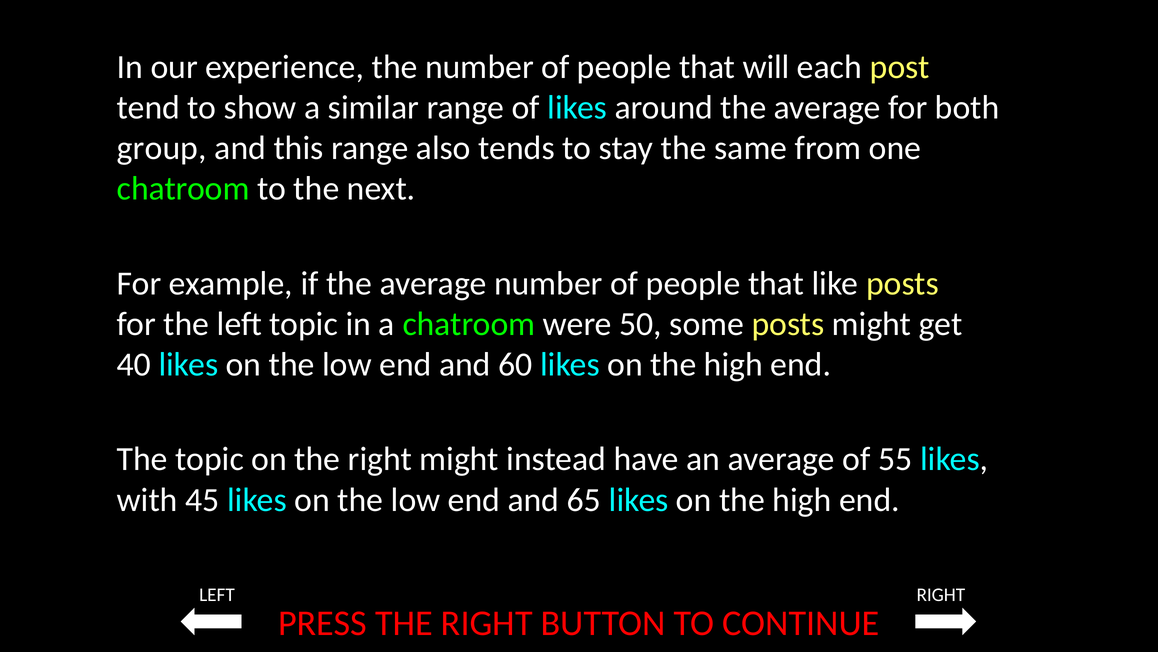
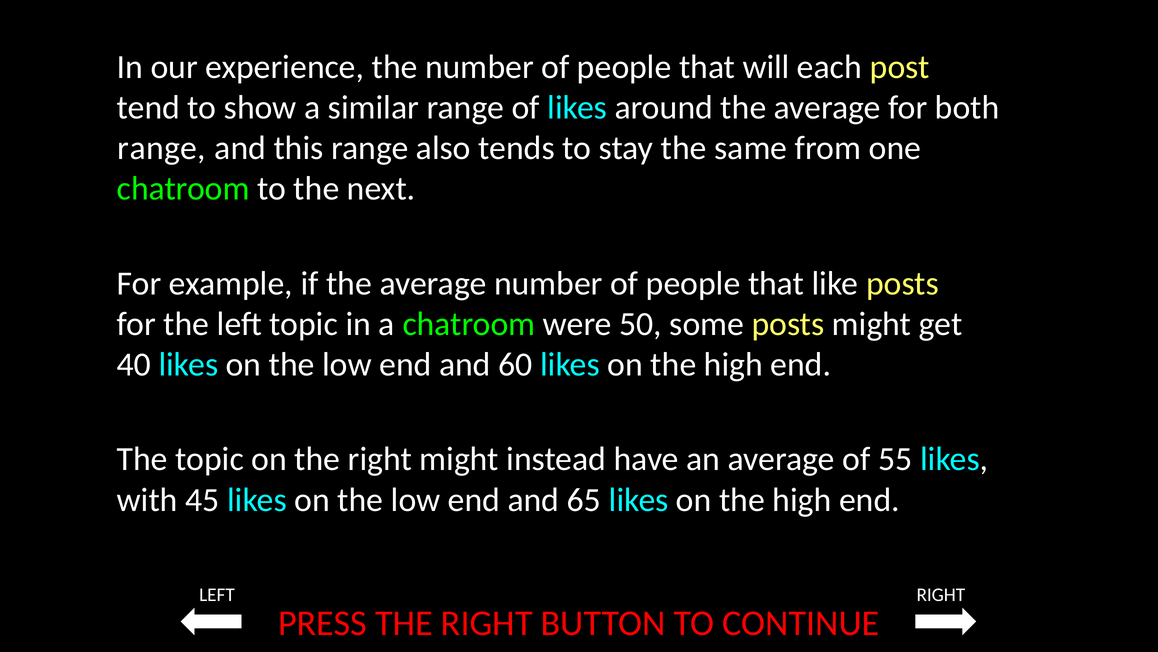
group at (162, 148): group -> range
